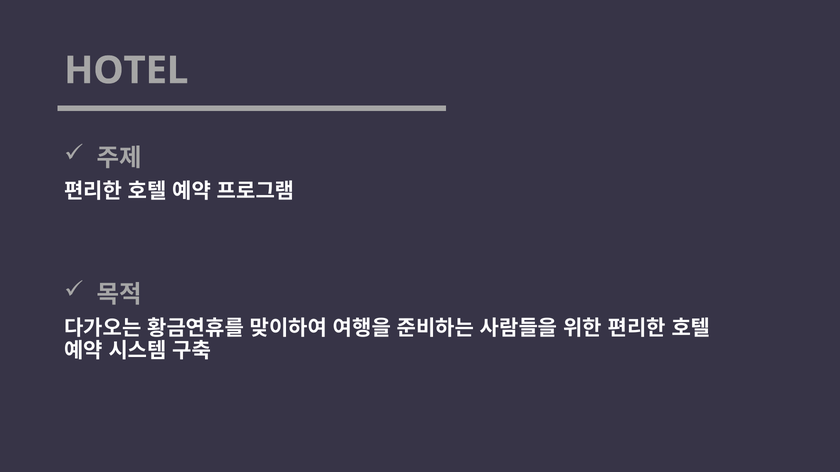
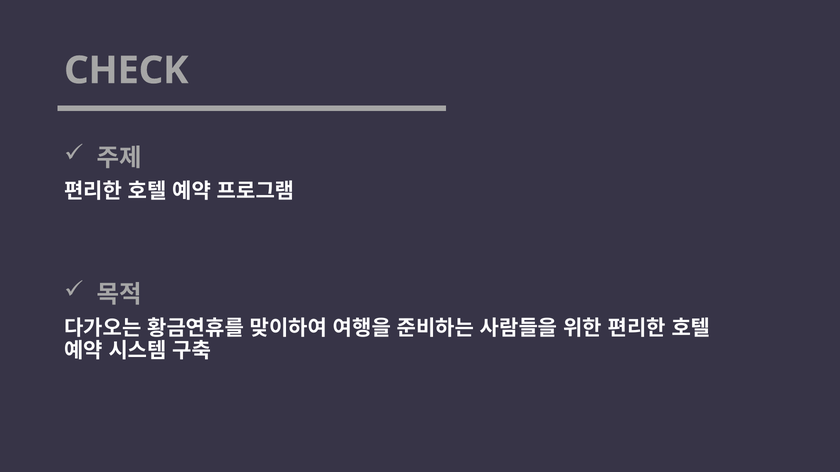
HOTEL: HOTEL -> CHECK
